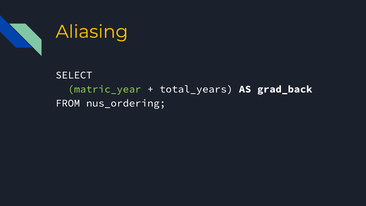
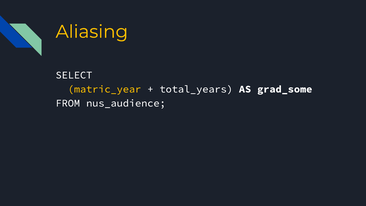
matric_year colour: light green -> yellow
grad_back: grad_back -> grad_some
nus_ordering: nus_ordering -> nus_audience
